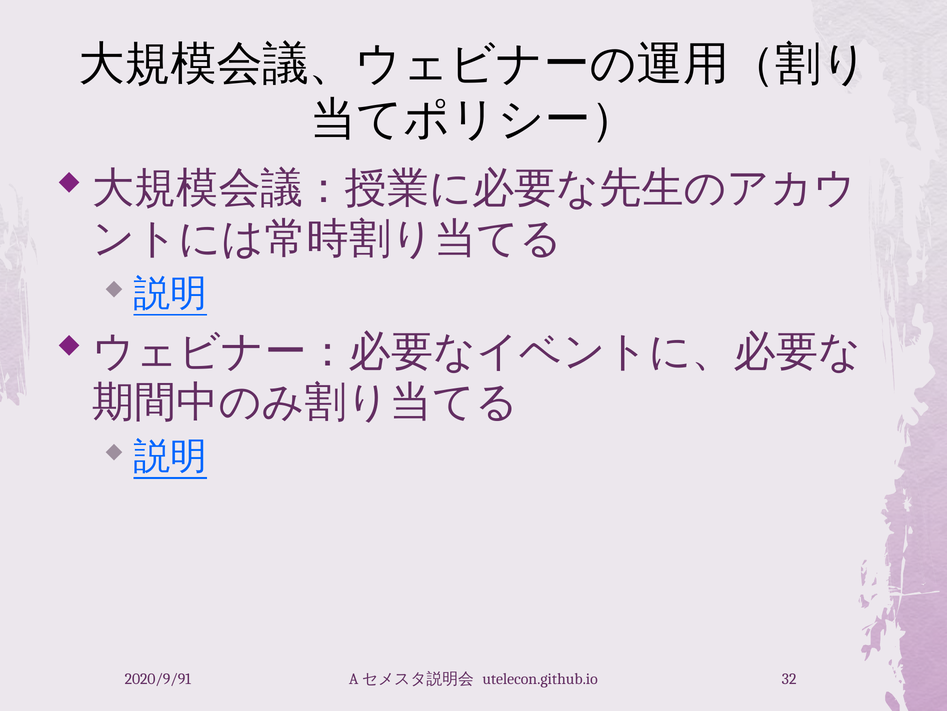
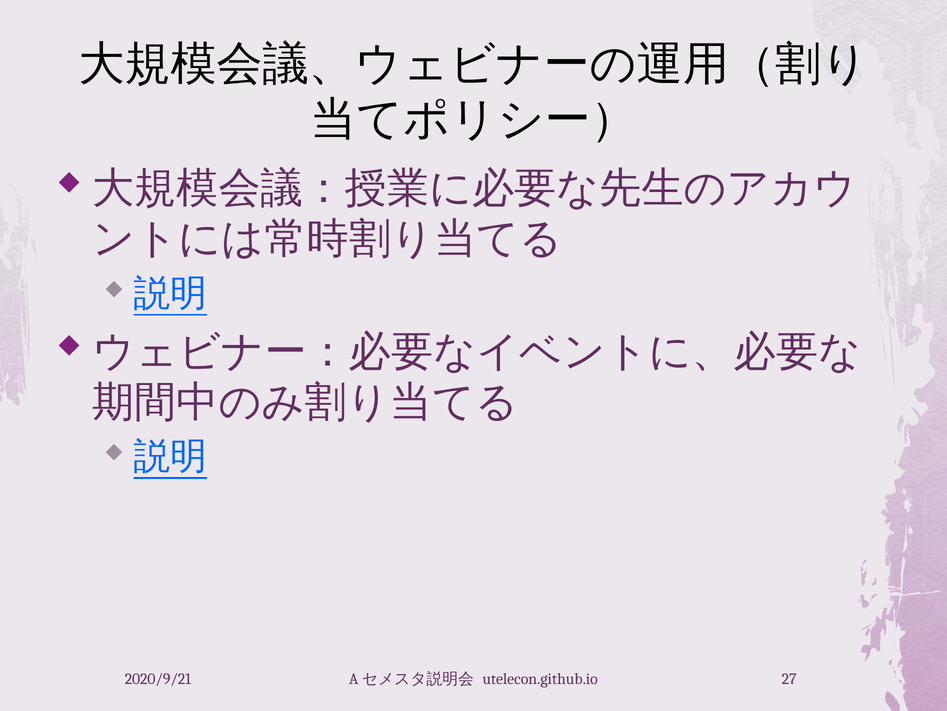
2020/9/91: 2020/9/91 -> 2020/9/21
32: 32 -> 27
